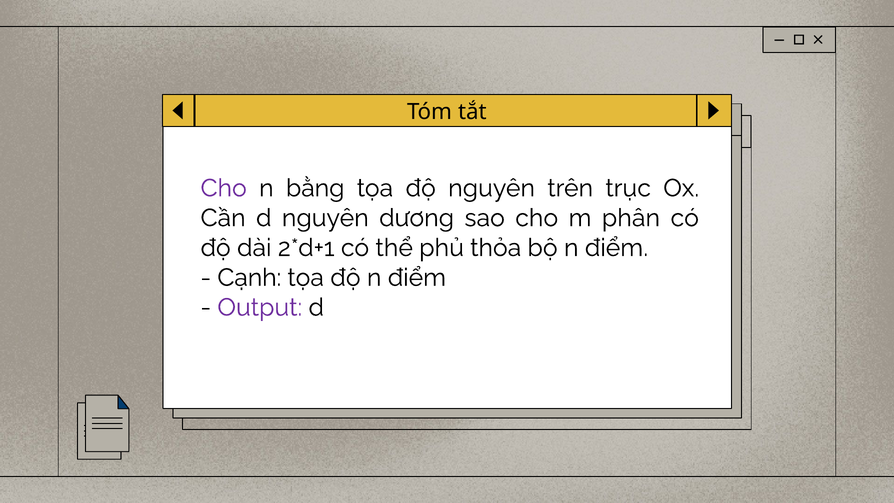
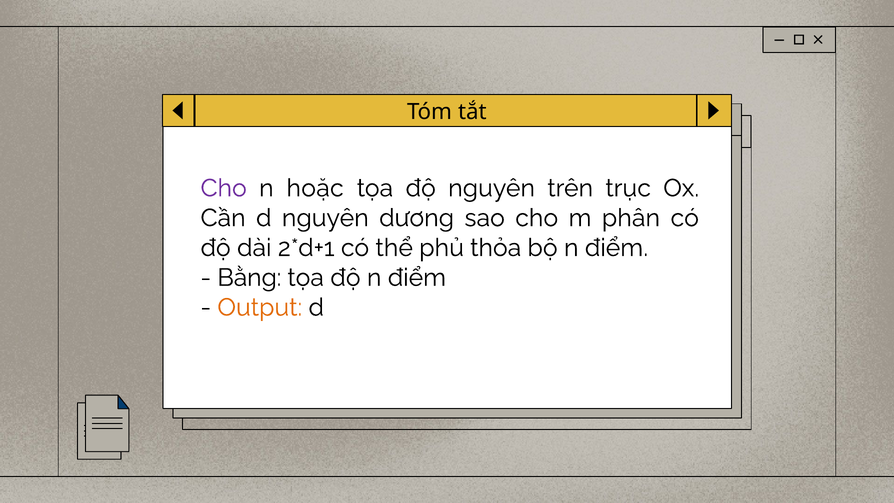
bằng: bằng -> hoặc
Cạnh: Cạnh -> Bằng
Output colour: purple -> orange
